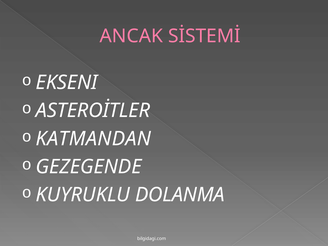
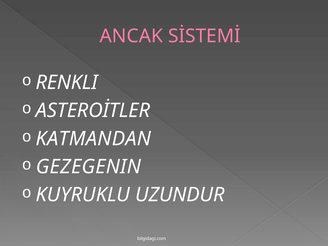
EKSENI: EKSENI -> RENKLI
GEZEGENDE: GEZEGENDE -> GEZEGENIN
DOLANMA: DOLANMA -> UZUNDUR
